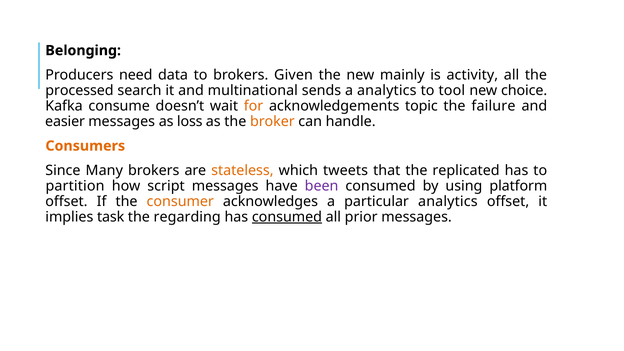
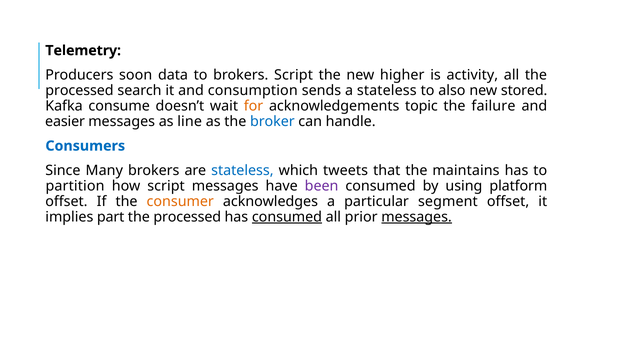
Belonging: Belonging -> Telemetry
need: need -> soon
brokers Given: Given -> Script
mainly: mainly -> higher
multinational: multinational -> consumption
a analytics: analytics -> stateless
tool: tool -> also
choice: choice -> stored
loss: loss -> line
broker colour: orange -> blue
Consumers colour: orange -> blue
stateless at (242, 170) colour: orange -> blue
replicated: replicated -> maintains
particular analytics: analytics -> segment
task: task -> part
regarding at (187, 217): regarding -> processed
messages at (417, 217) underline: none -> present
